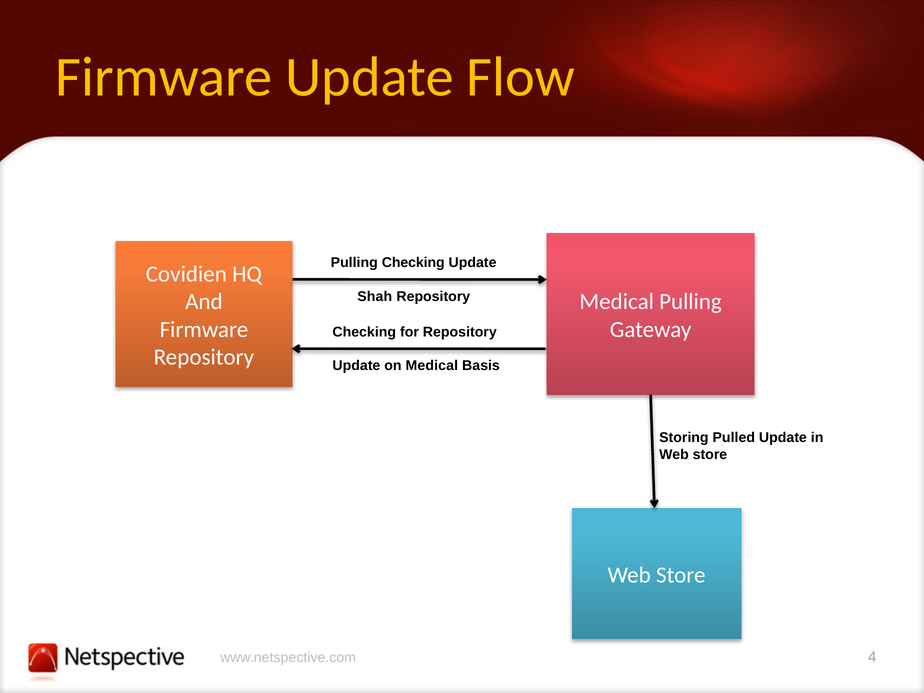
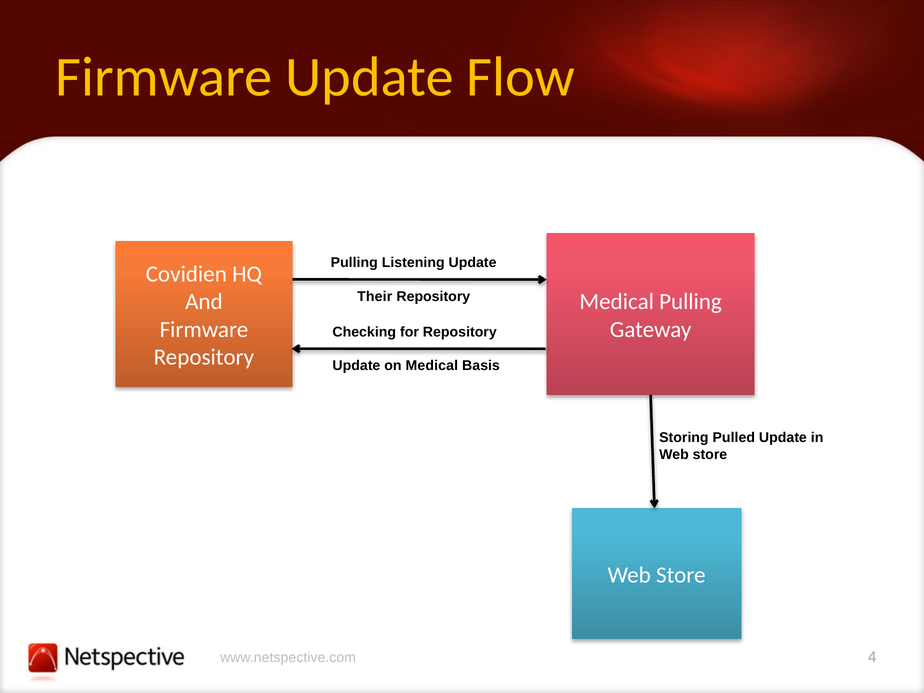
Pulling Checking: Checking -> Listening
Shah: Shah -> Their
